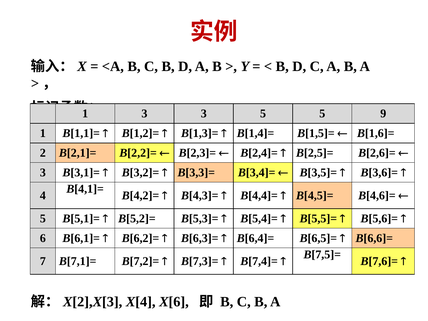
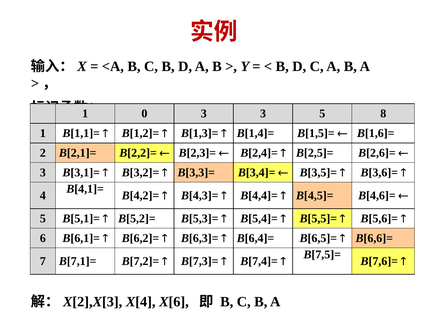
3 at (144, 114): 3 -> 0
3 5: 5 -> 3
9: 9 -> 8
